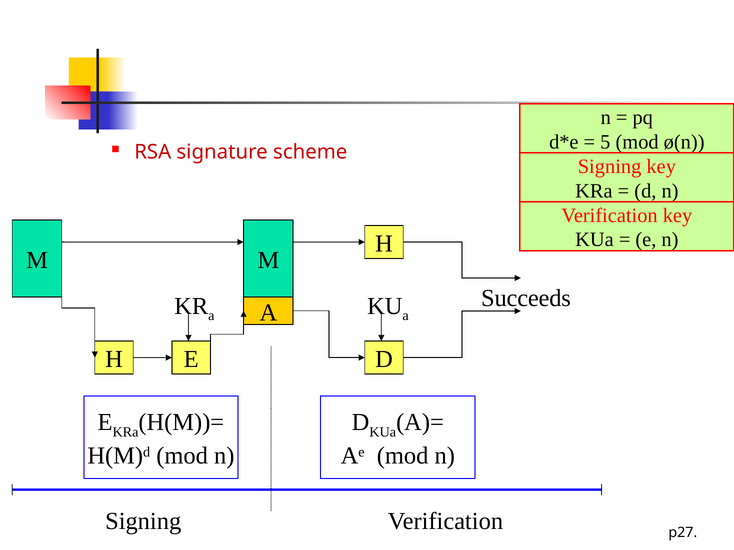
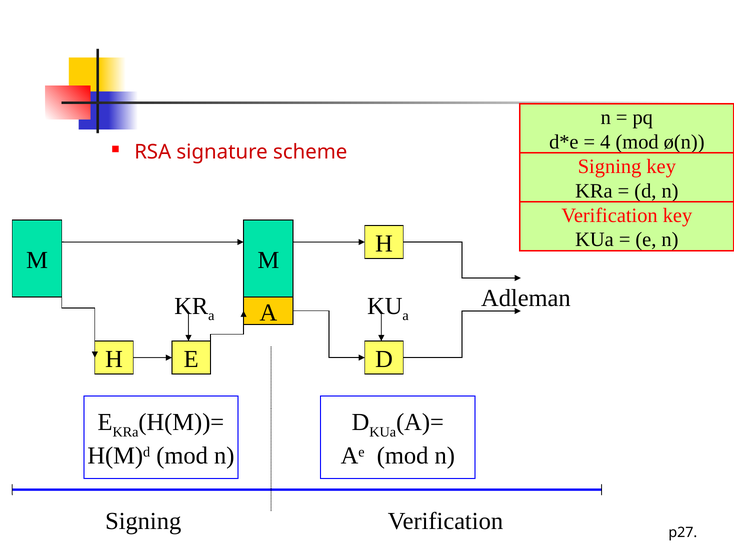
5: 5 -> 4
Succeeds: Succeeds -> Adleman
